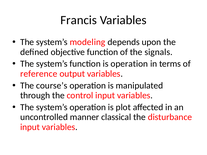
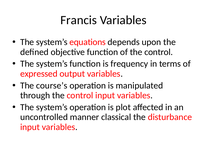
modeling: modeling -> equations
of the signals: signals -> control
is operation: operation -> frequency
reference: reference -> expressed
